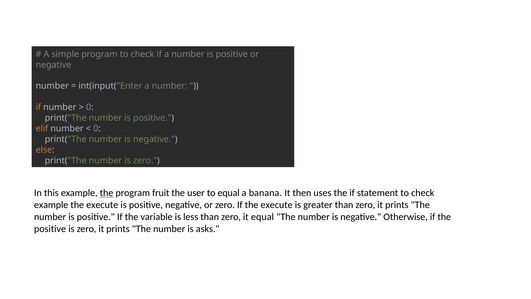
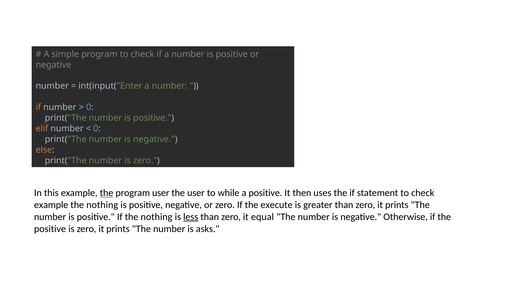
program fruit: fruit -> user
to equal: equal -> while
a banana: banana -> positive
execute at (102, 205): execute -> nothing
If the variable: variable -> nothing
less underline: none -> present
